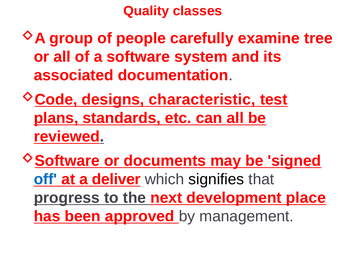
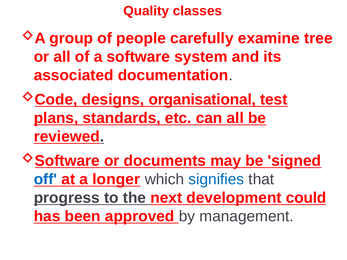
characteristic: characteristic -> organisational
deliver: deliver -> longer
signifies colour: black -> blue
place: place -> could
